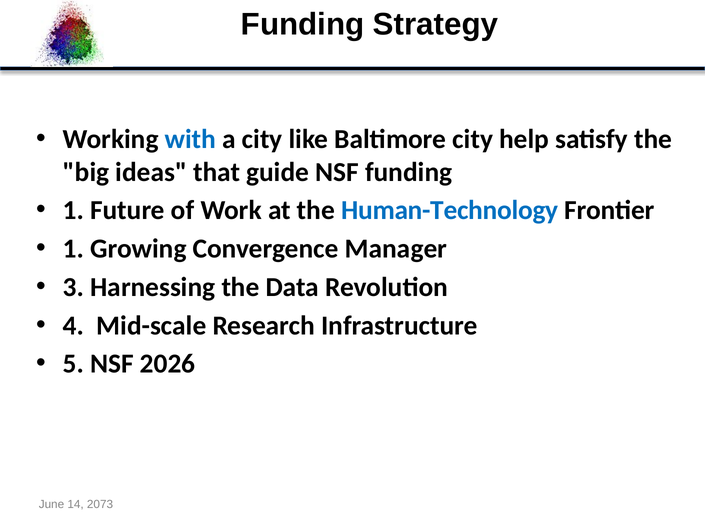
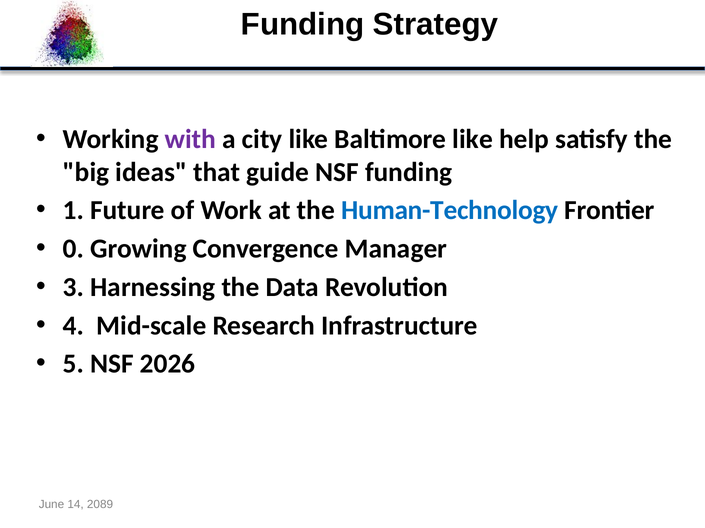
with colour: blue -> purple
Baltimore city: city -> like
1 at (73, 249): 1 -> 0
2073: 2073 -> 2089
